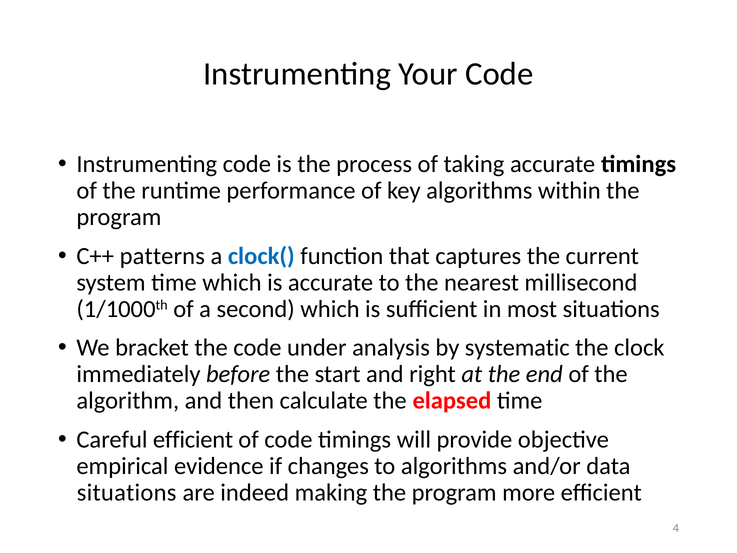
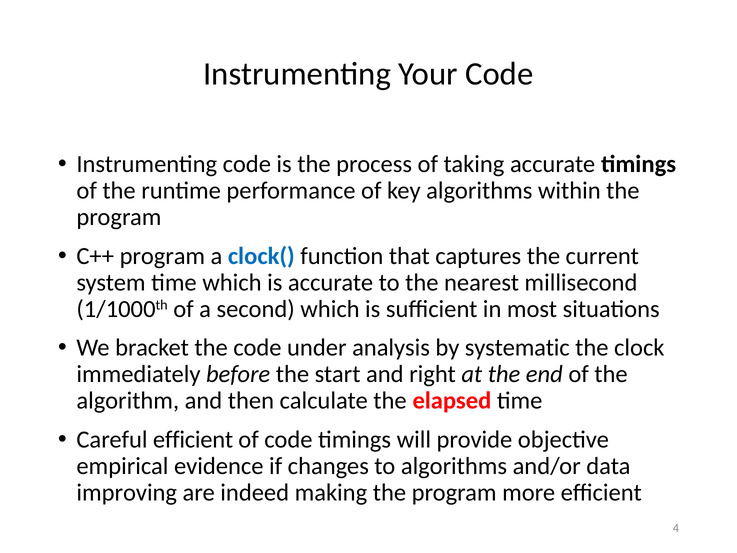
C++ patterns: patterns -> program
situations at (127, 492): situations -> improving
